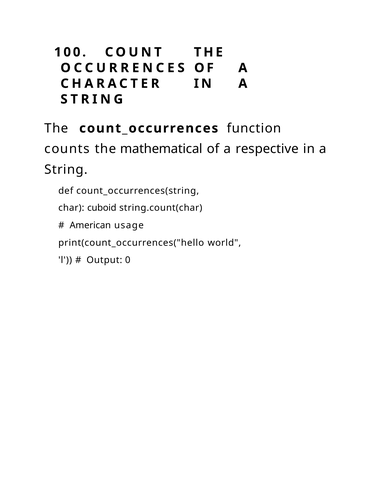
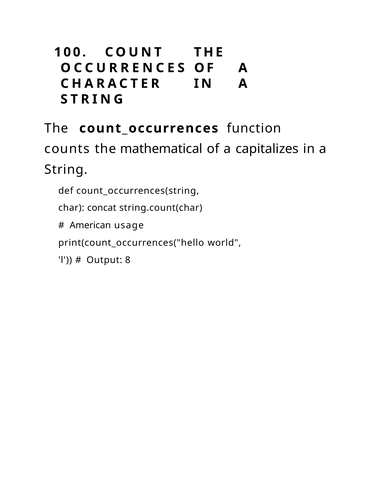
respective: respective -> capitalizes
cuboid: cuboid -> concat
0: 0 -> 8
